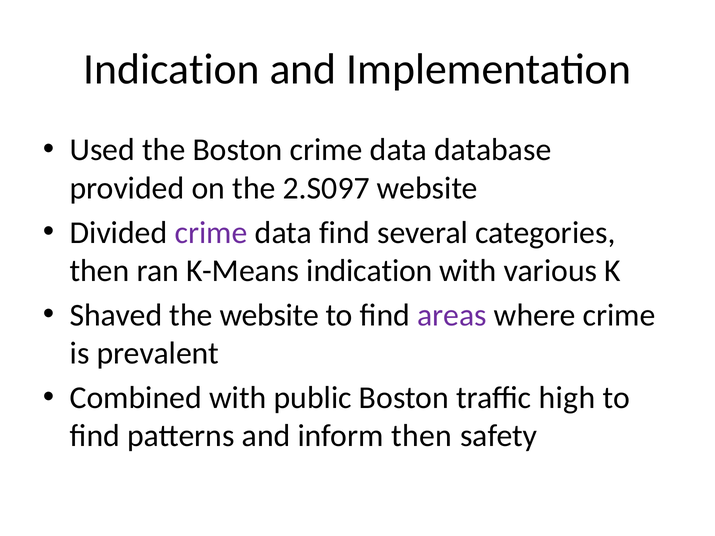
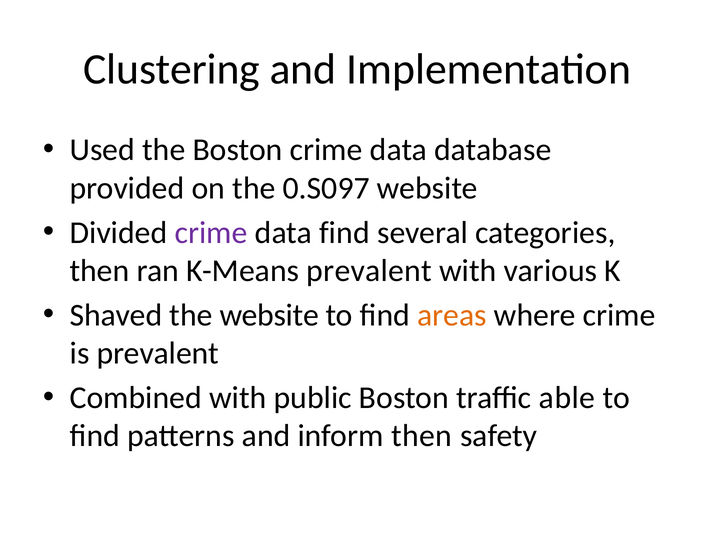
Indication at (172, 69): Indication -> Clustering
2.S097: 2.S097 -> 0.S097
K-Means indication: indication -> prevalent
areas colour: purple -> orange
high: high -> able
